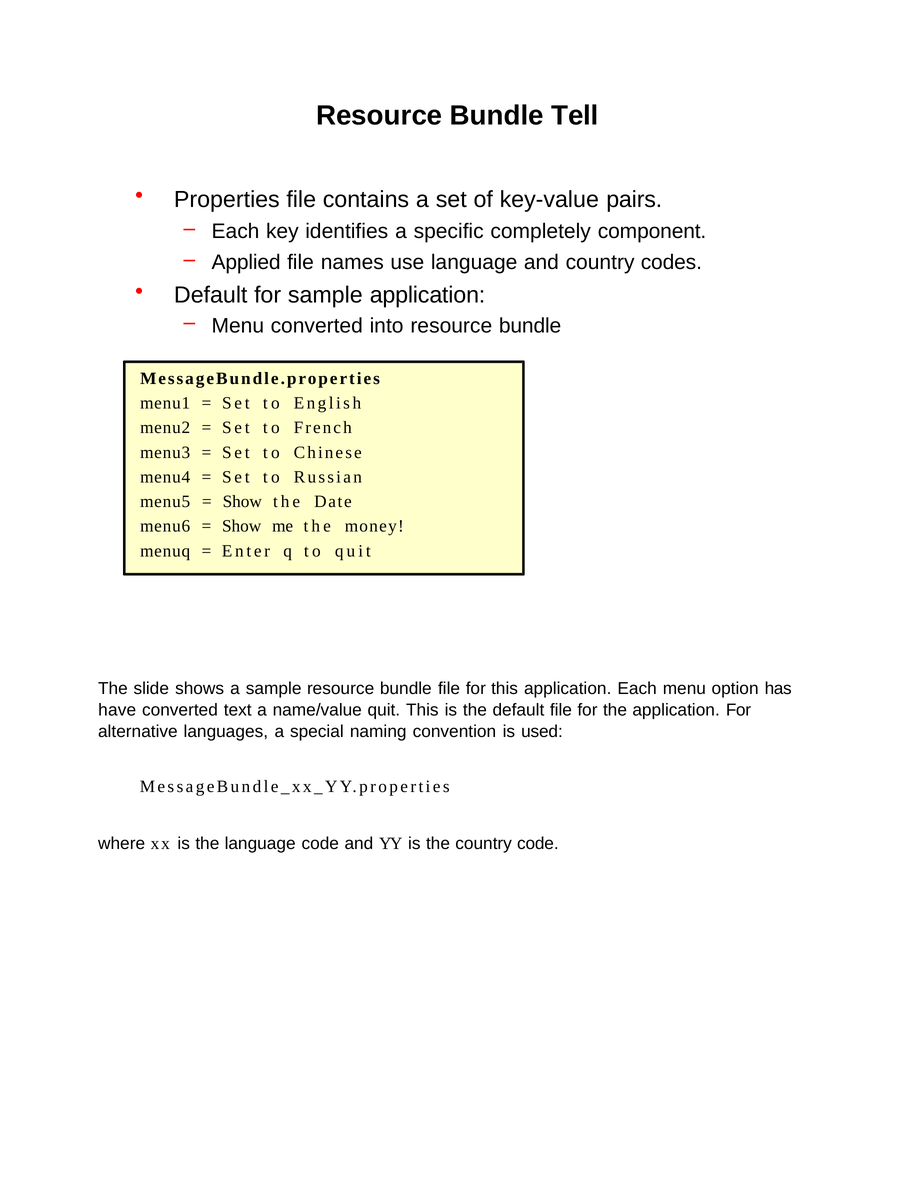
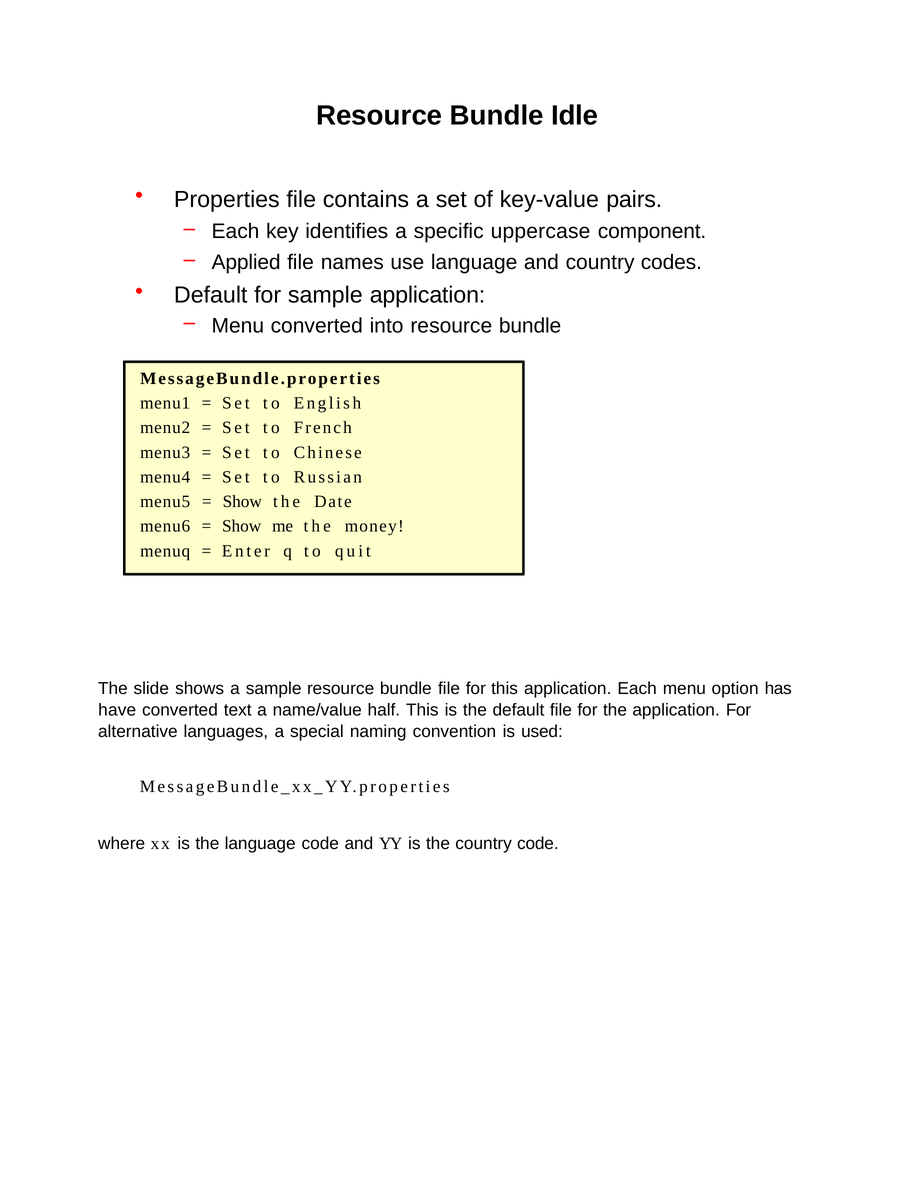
Tell: Tell -> Idle
completely: completely -> uppercase
name/value quit: quit -> half
